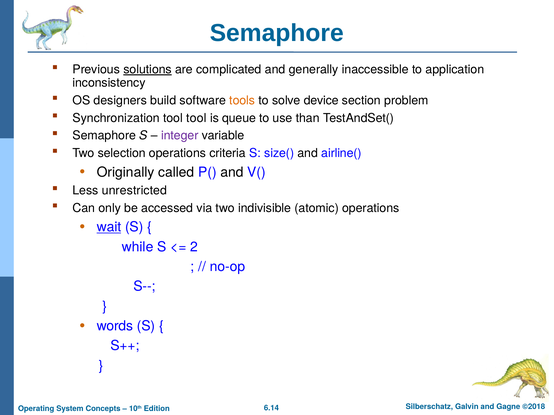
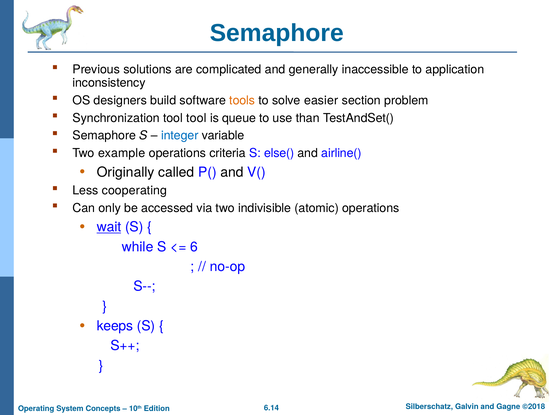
solutions underline: present -> none
device: device -> easier
integer colour: purple -> blue
selection: selection -> example
size(: size( -> else(
unrestricted: unrestricted -> cooperating
2: 2 -> 6
words: words -> keeps
